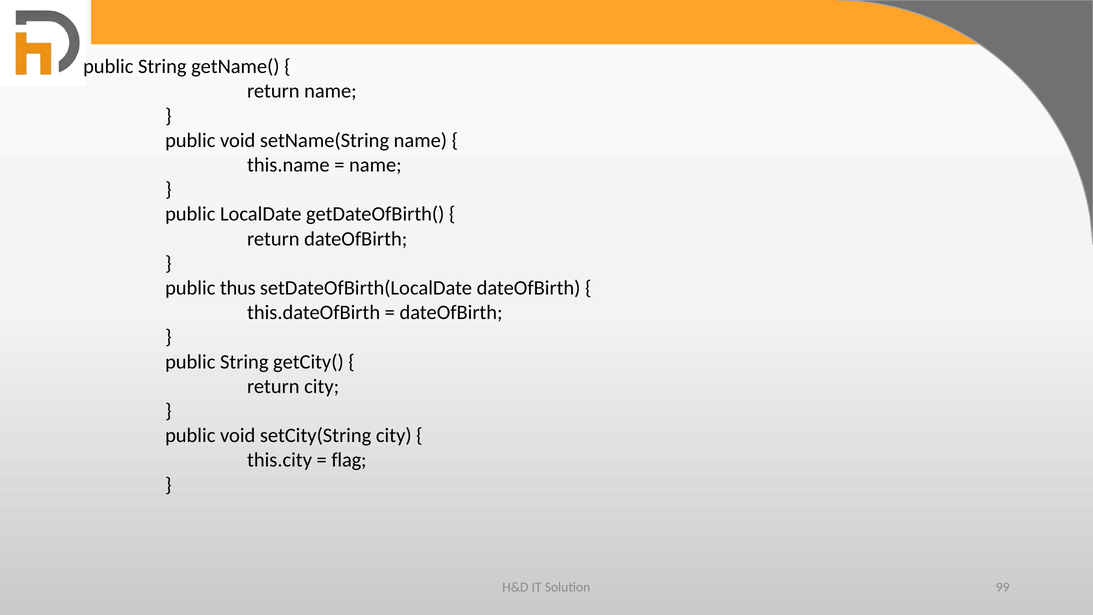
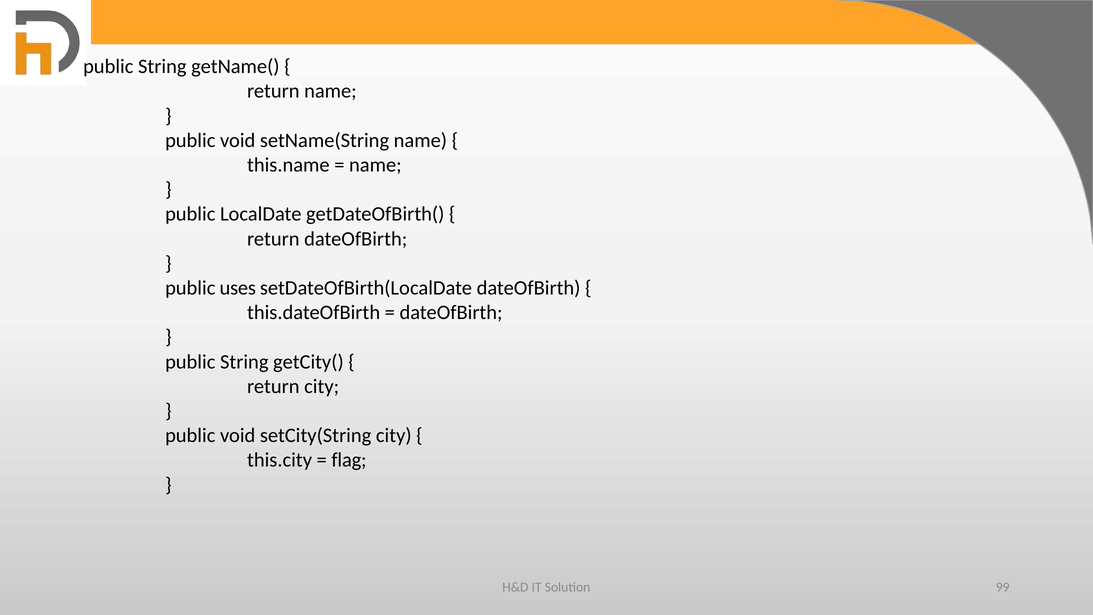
thus: thus -> uses
